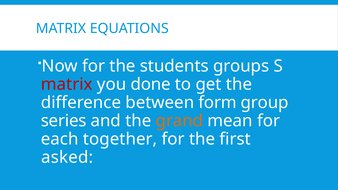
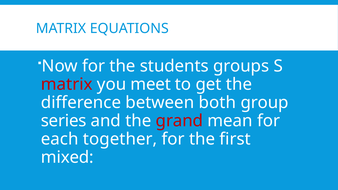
done: done -> meet
form: form -> both
grand colour: orange -> red
asked: asked -> mixed
